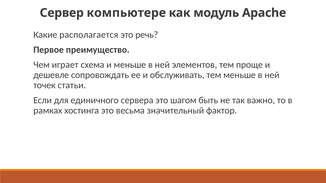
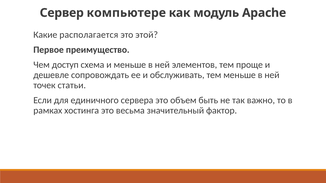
речь: речь -> этой
играет: играет -> доступ
шагом: шагом -> объем
